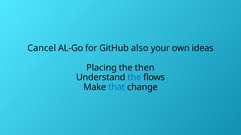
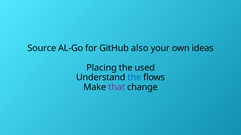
Cancel: Cancel -> Source
then: then -> used
that colour: blue -> purple
